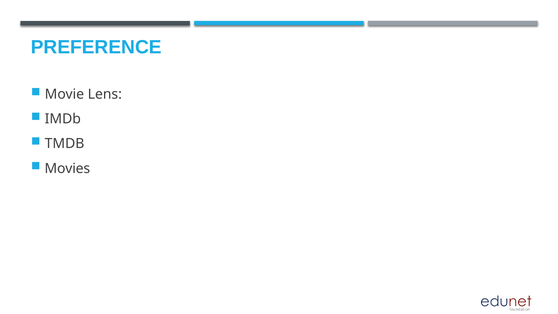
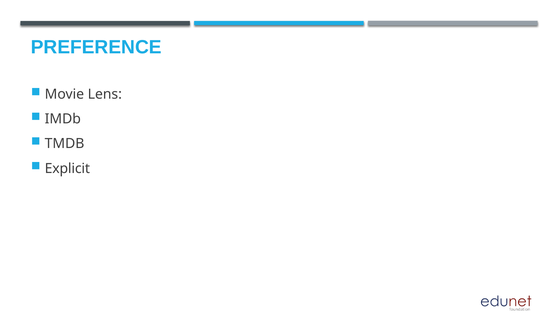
Movies: Movies -> Explicit
